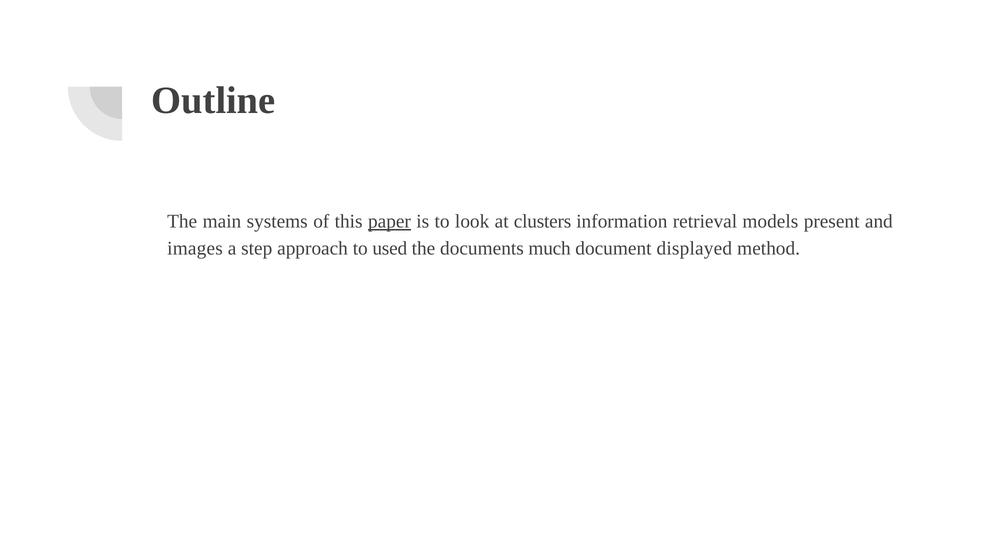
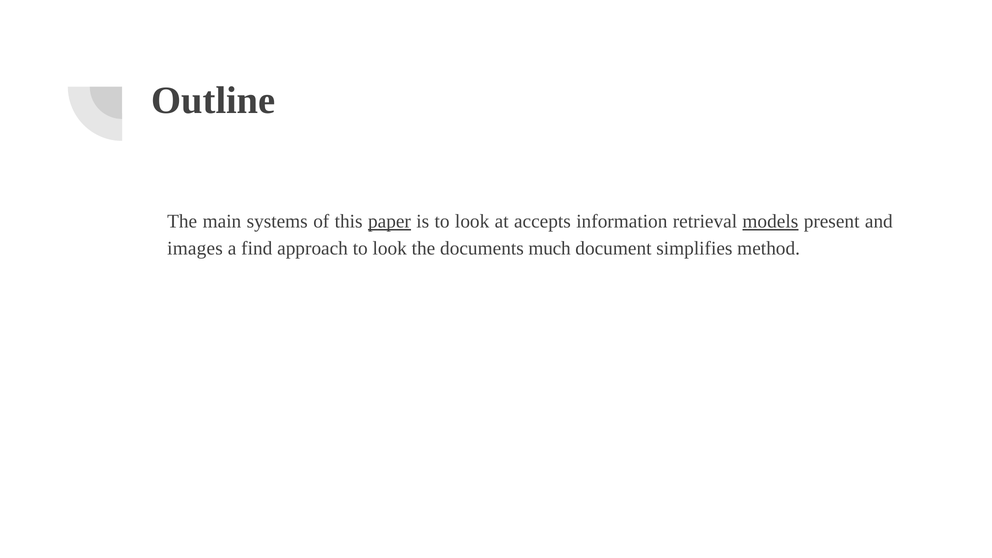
clusters: clusters -> accepts
models underline: none -> present
step: step -> find
approach to used: used -> look
displayed: displayed -> simplifies
